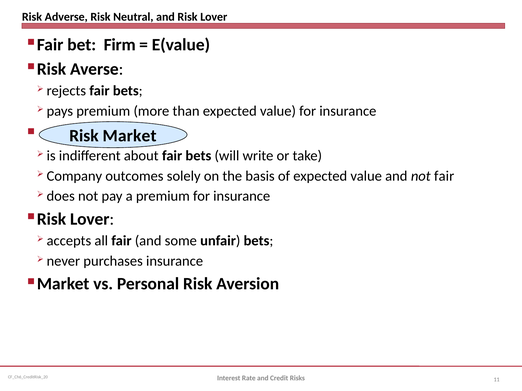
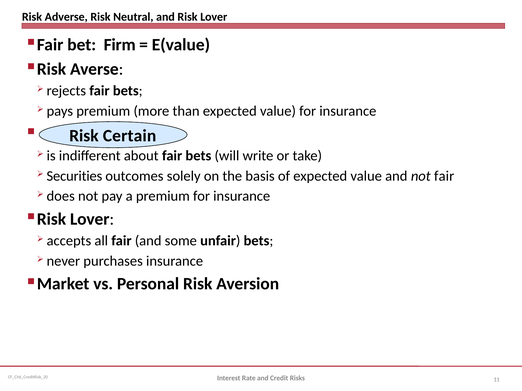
Market: Market -> Certain
Company: Company -> Securities
